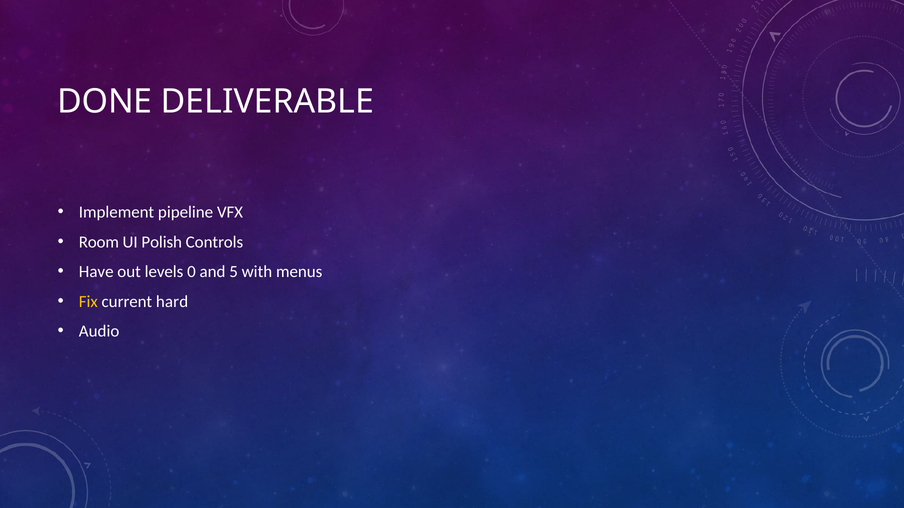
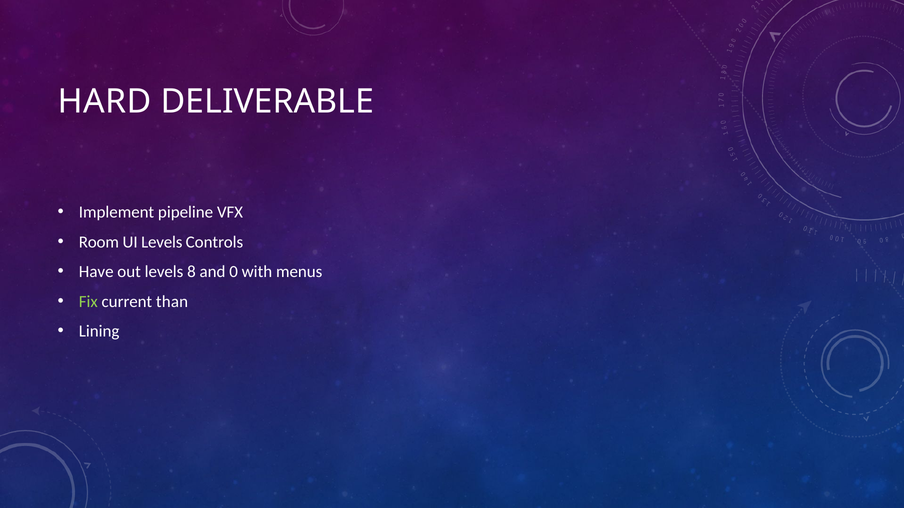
DONE: DONE -> HARD
UI Polish: Polish -> Levels
0: 0 -> 8
5: 5 -> 0
Fix colour: yellow -> light green
hard: hard -> than
Audio: Audio -> Lining
